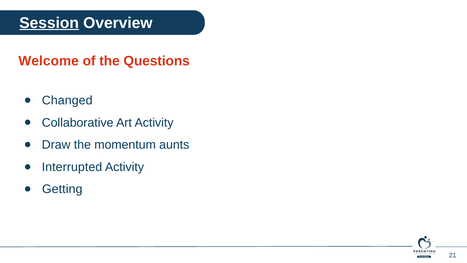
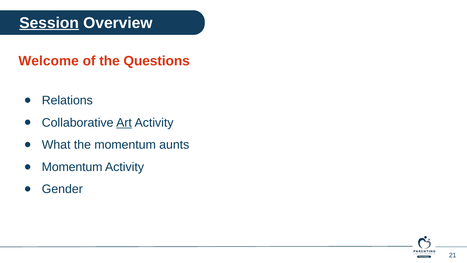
Changed: Changed -> Relations
Art underline: none -> present
Draw: Draw -> What
Interrupted at (72, 167): Interrupted -> Momentum
Getting: Getting -> Gender
